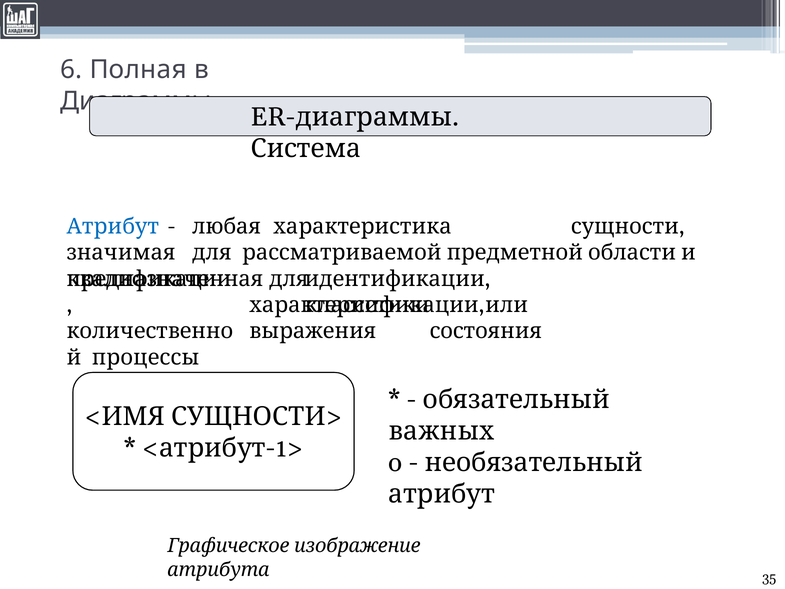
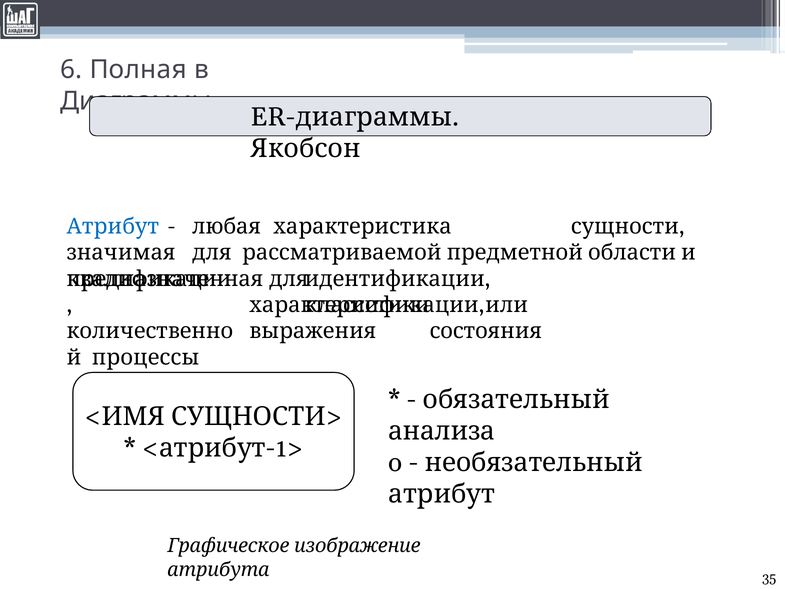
Система: Система -> Якобсон
важных: важных -> анализа
